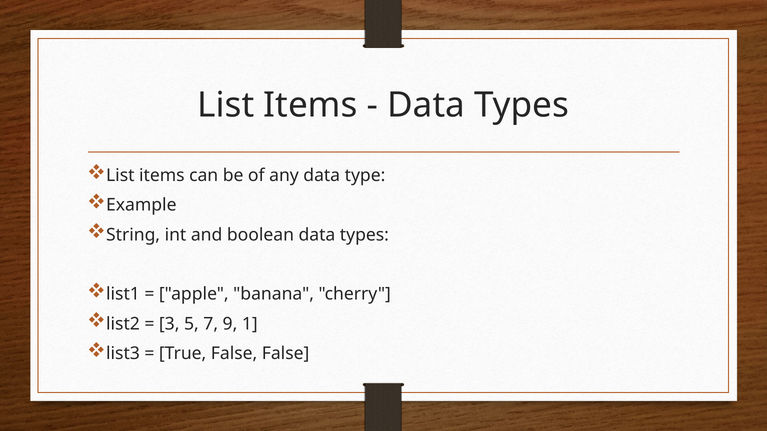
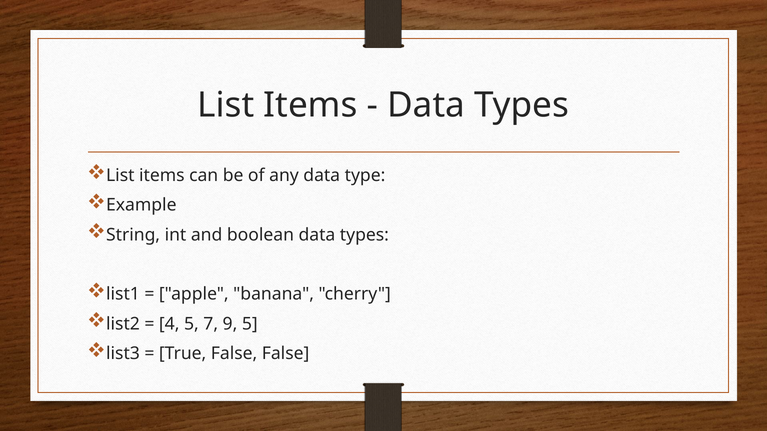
3: 3 -> 4
9 1: 1 -> 5
